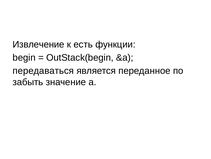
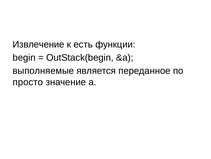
передаваться: передаваться -> выполняемые
забыть: забыть -> просто
